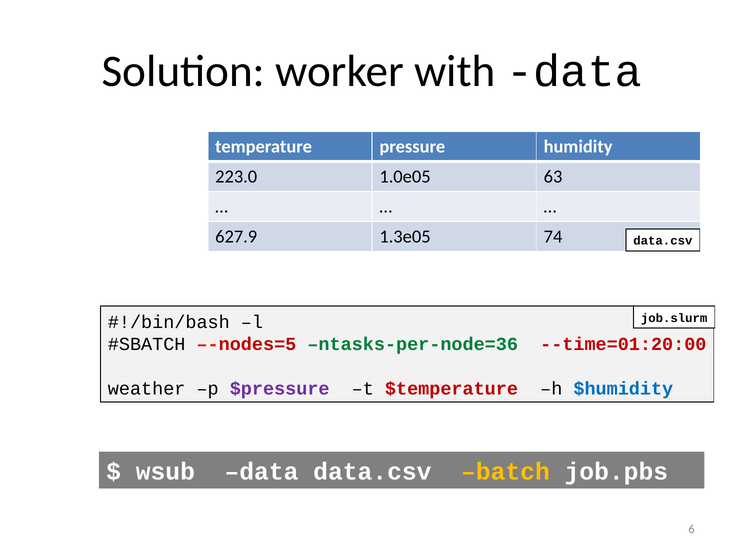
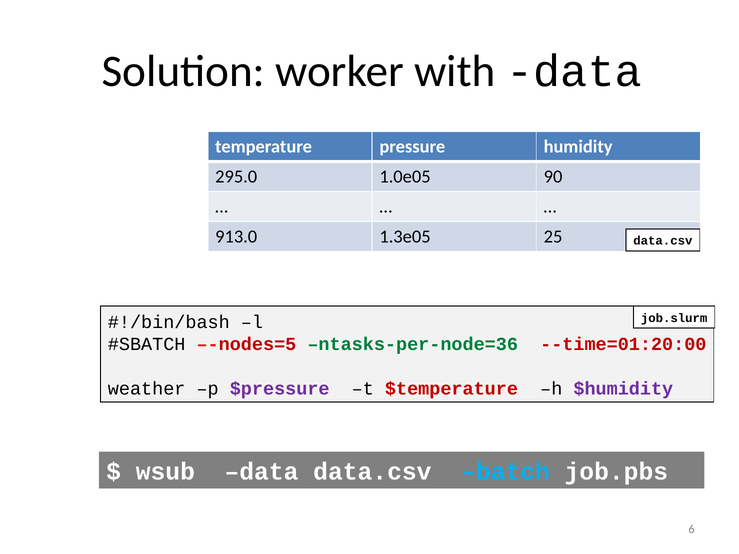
223.0: 223.0 -> 295.0
63: 63 -> 90
627.9: 627.9 -> 913.0
74: 74 -> 25
$humidity colour: blue -> purple
batch colour: yellow -> light blue
